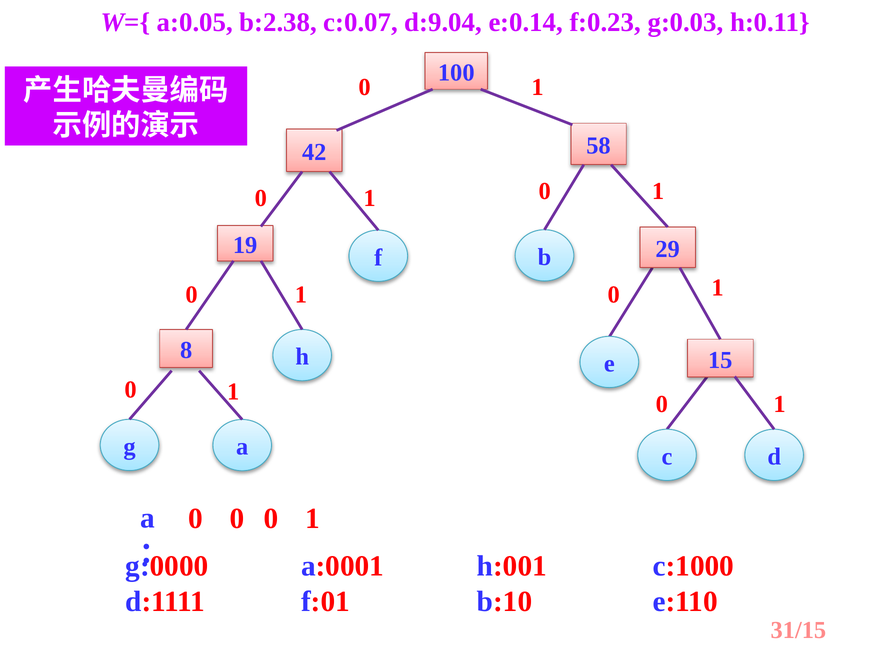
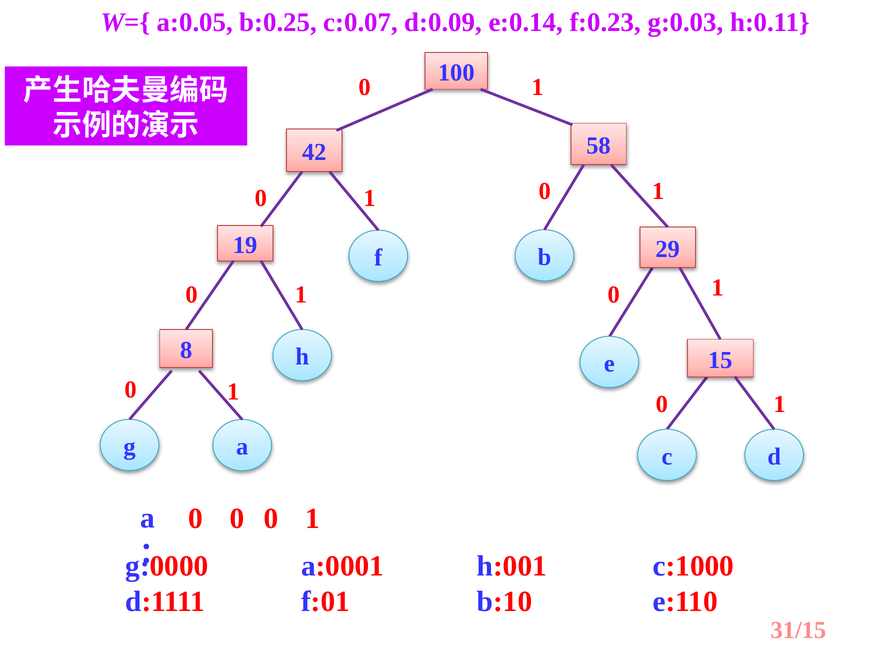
b:2.38: b:2.38 -> b:0.25
d:9.04: d:9.04 -> d:0.09
